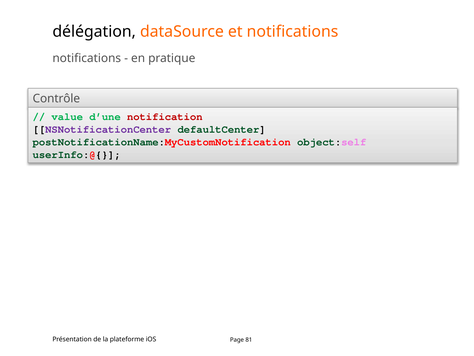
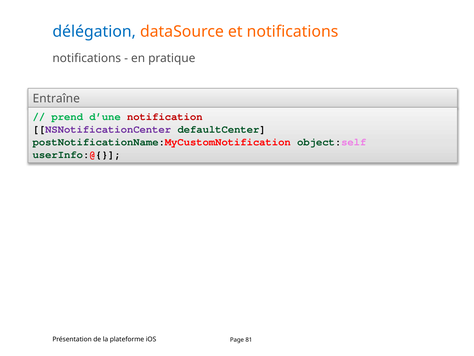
délégation colour: black -> blue
Contrôle: Contrôle -> Entraîne
value: value -> prend
